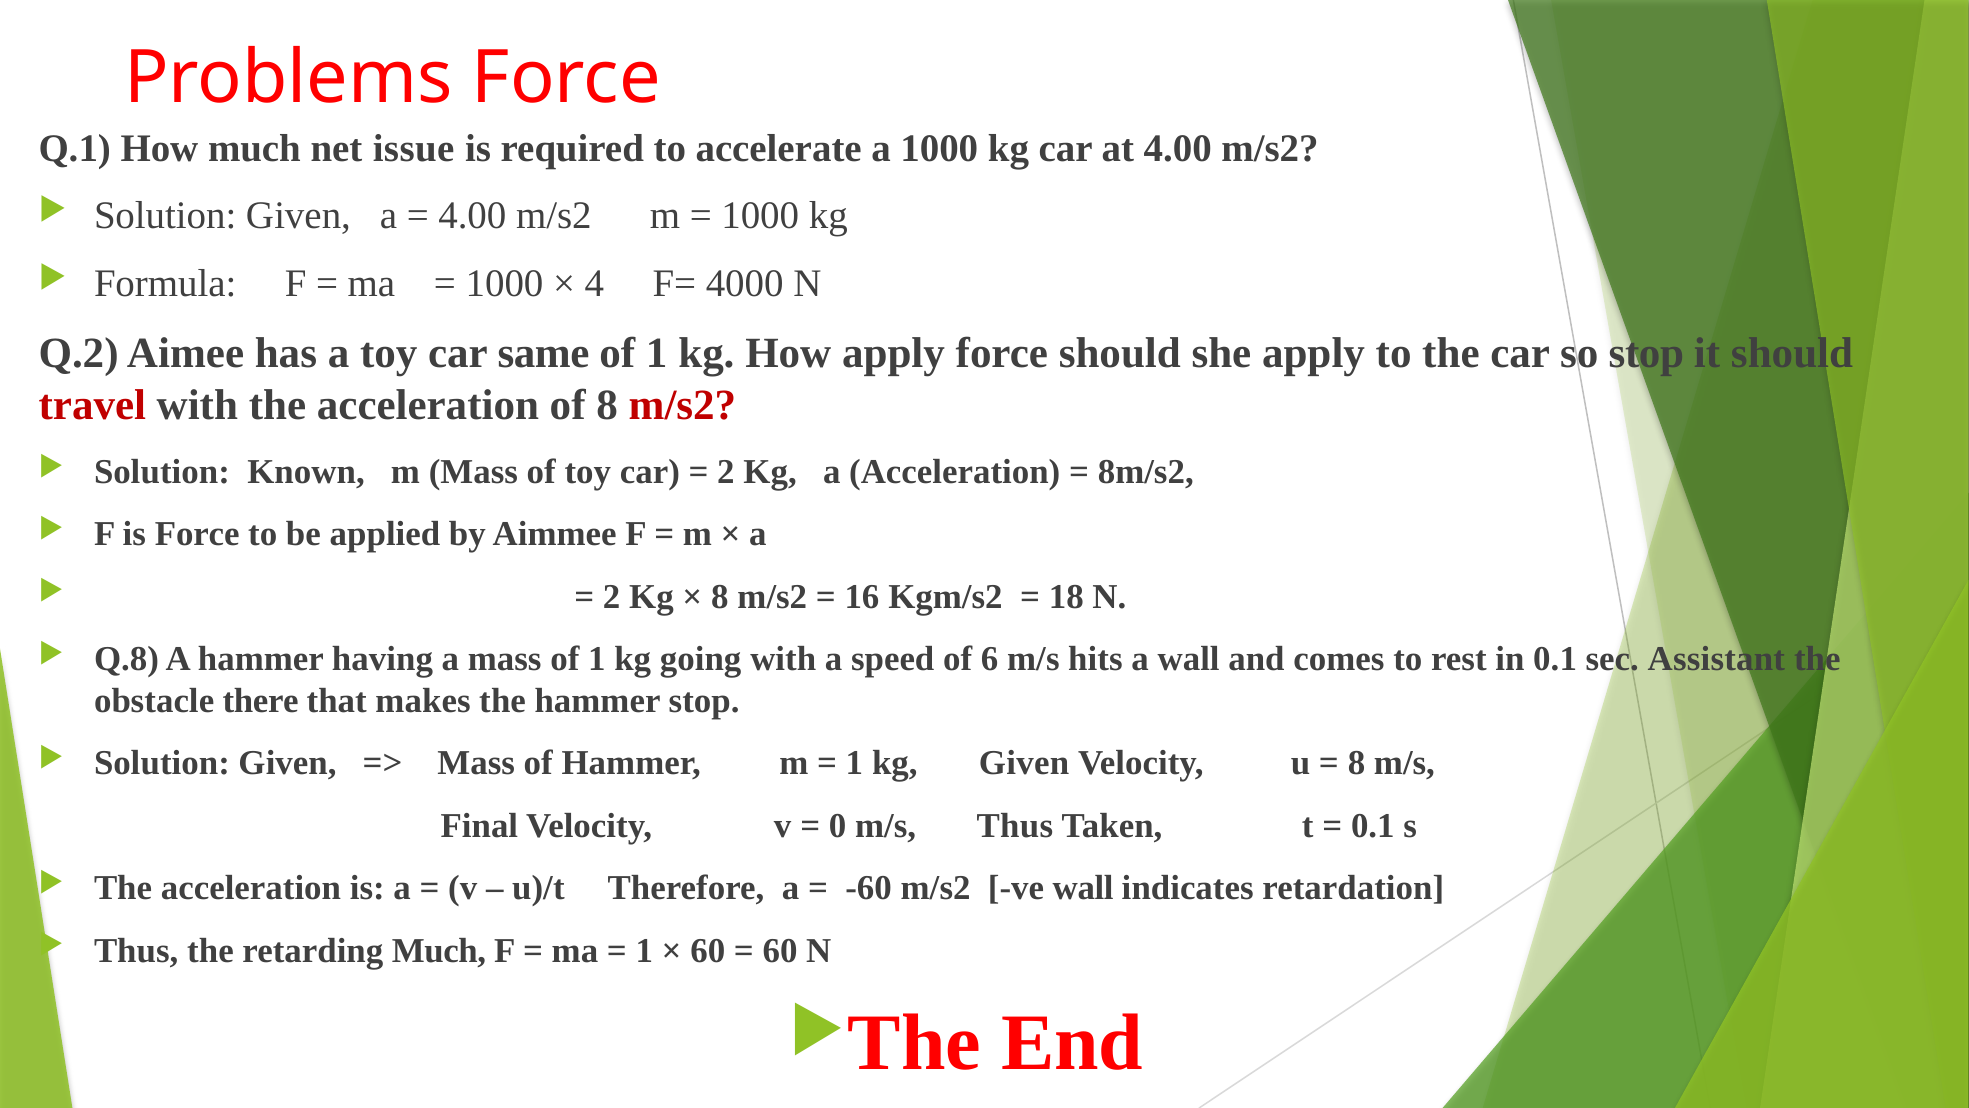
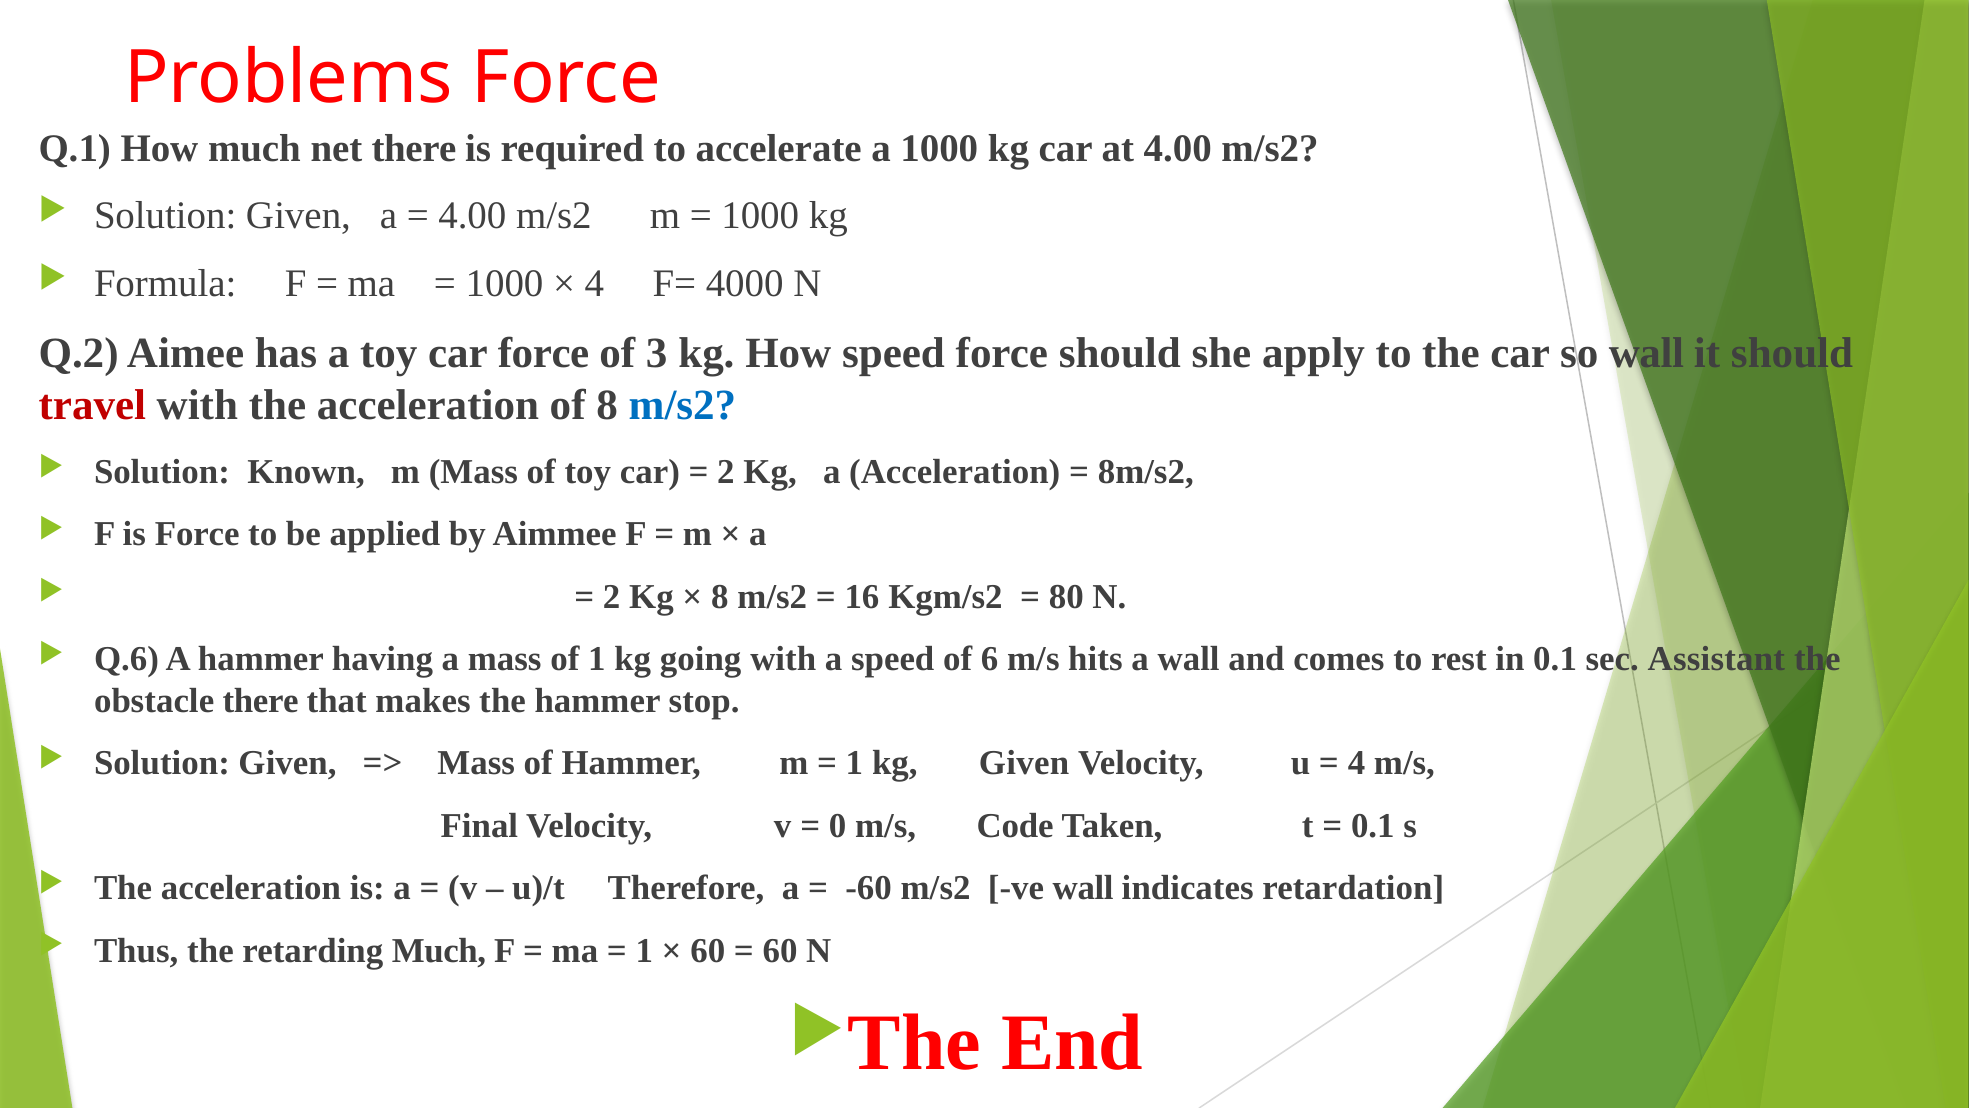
net issue: issue -> there
car same: same -> force
1 at (657, 353): 1 -> 3
How apply: apply -> speed
so stop: stop -> wall
m/s2 at (682, 405) colour: red -> blue
18: 18 -> 80
Q.8: Q.8 -> Q.6
8 at (1356, 763): 8 -> 4
m/s Thus: Thus -> Code
